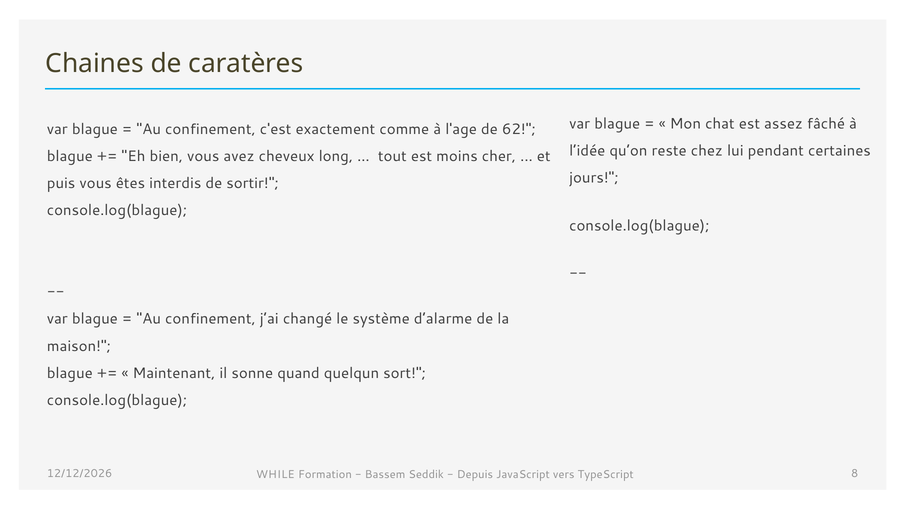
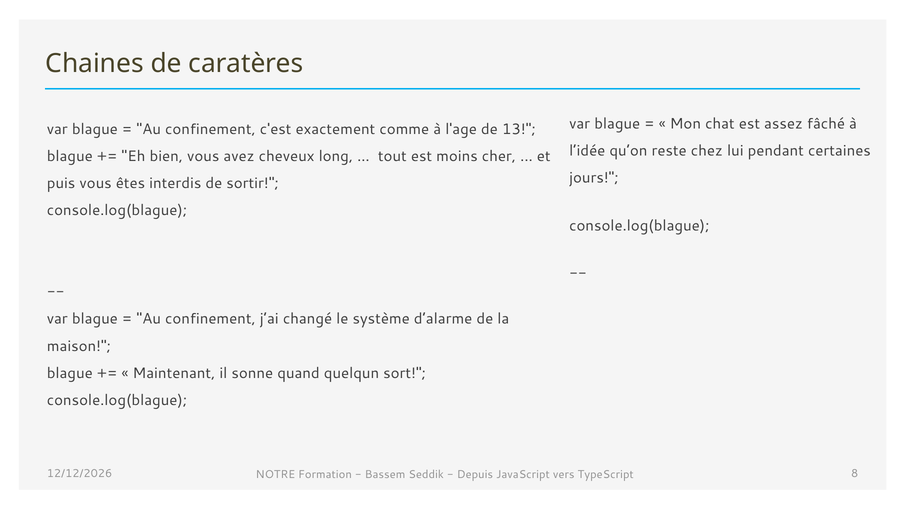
62: 62 -> 13
WHILE: WHILE -> NOTRE
